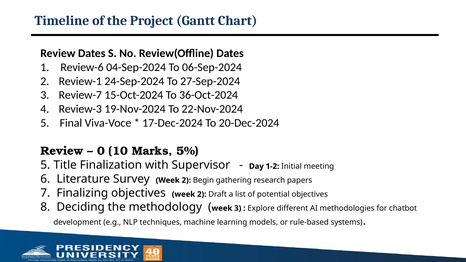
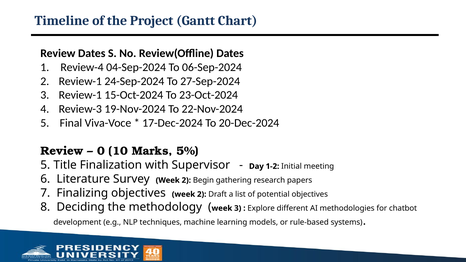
Review-6: Review-6 -> Review-4
3 Review-7: Review-7 -> Review-1
36-Oct-2024: 36-Oct-2024 -> 23-Oct-2024
